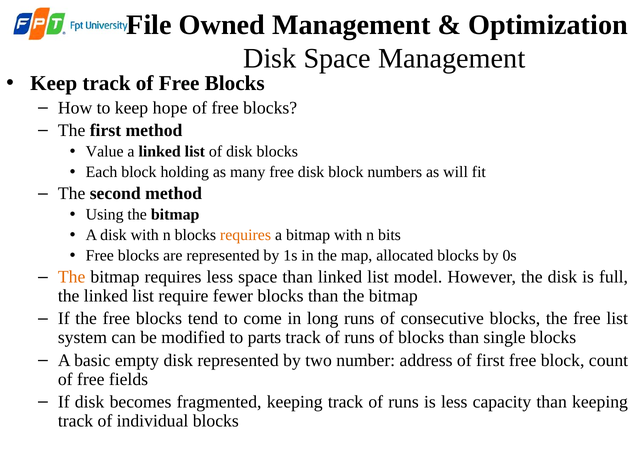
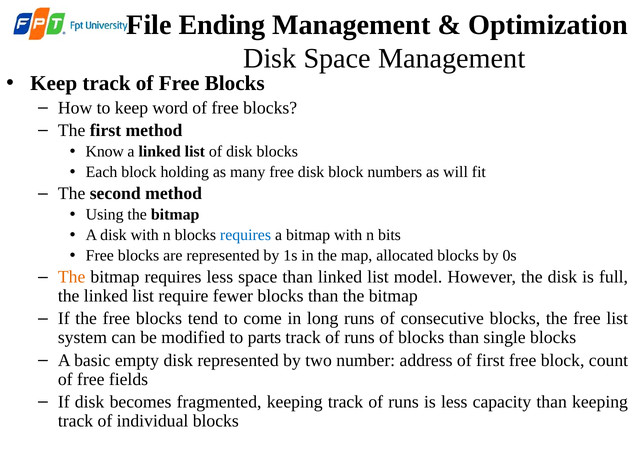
Owned: Owned -> Ending
hope: hope -> word
Value: Value -> Know
requires at (246, 235) colour: orange -> blue
